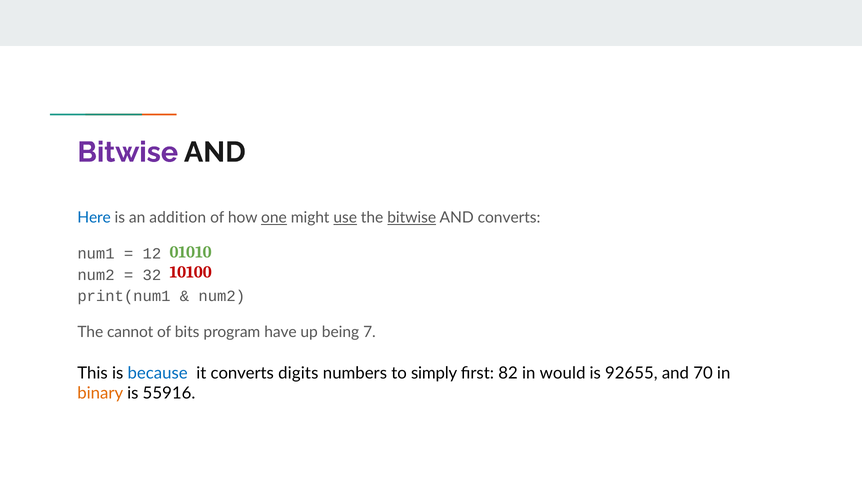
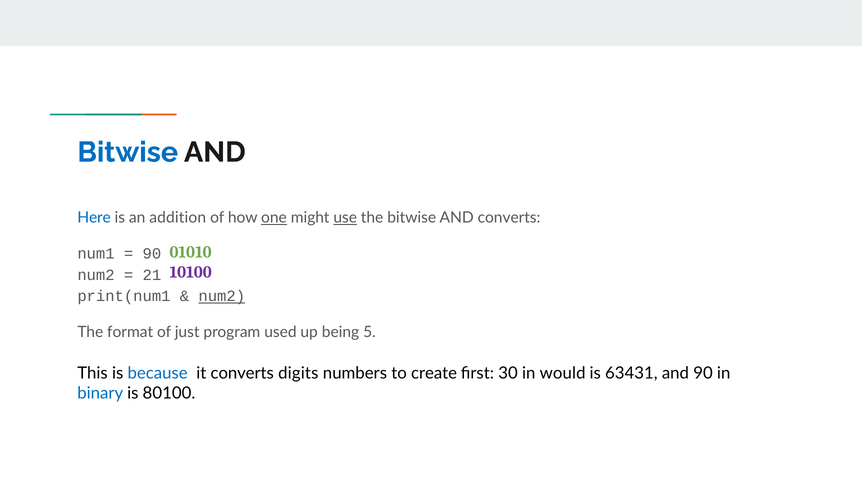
Bitwise at (128, 152) colour: purple -> blue
bitwise at (412, 218) underline: present -> none
12 at (152, 253): 12 -> 90
10100 colour: red -> purple
32: 32 -> 21
num2 at (222, 296) underline: none -> present
cannot: cannot -> format
bits: bits -> just
have: have -> used
7: 7 -> 5
simply: simply -> create
82: 82 -> 30
92655: 92655 -> 63431
and 70: 70 -> 90
binary colour: orange -> blue
55916: 55916 -> 80100
